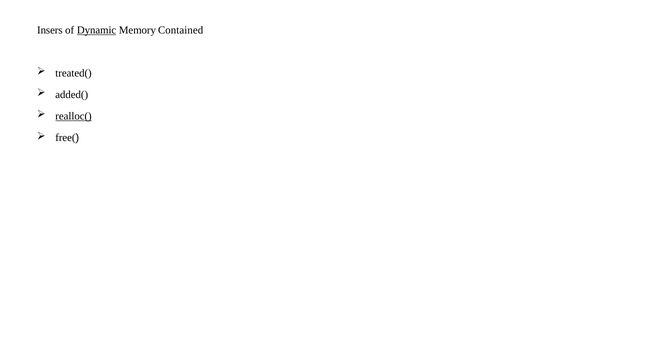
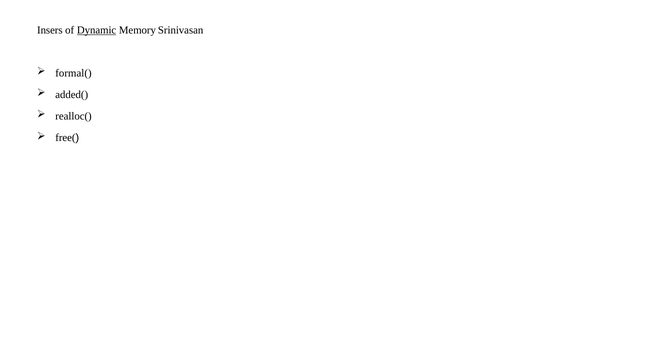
Contained: Contained -> Srinivasan
treated(: treated( -> formal(
realloc( underline: present -> none
